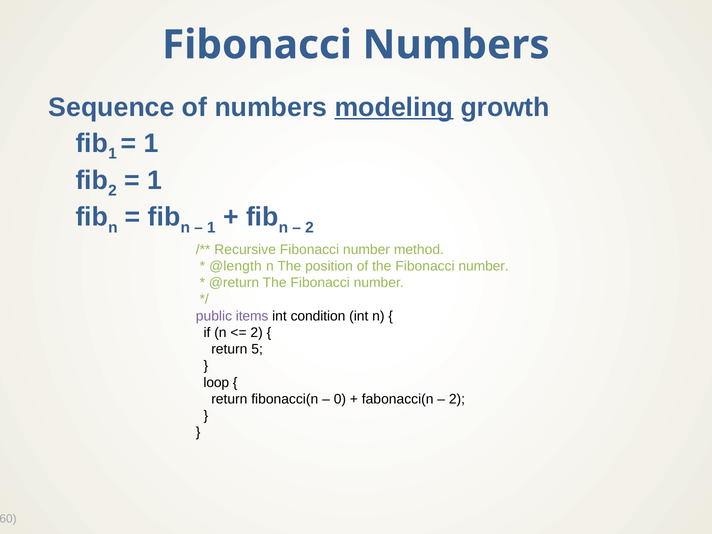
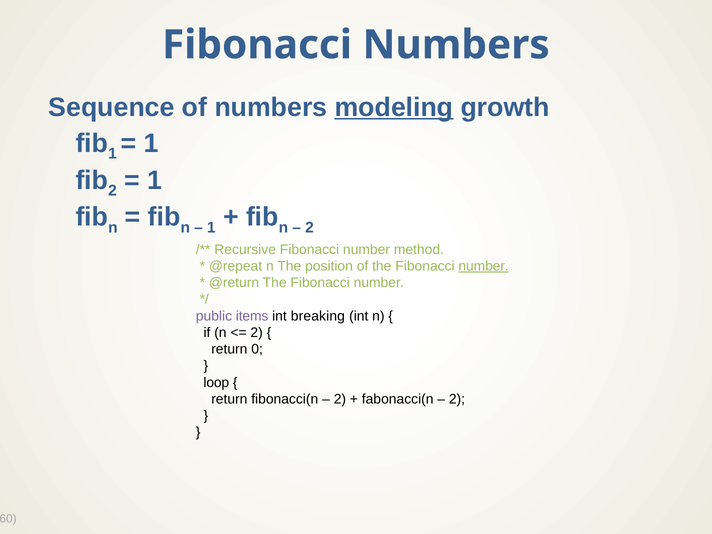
@length: @length -> @repeat
number at (484, 266) underline: none -> present
condition: condition -> breaking
5: 5 -> 0
0 at (340, 399): 0 -> 2
